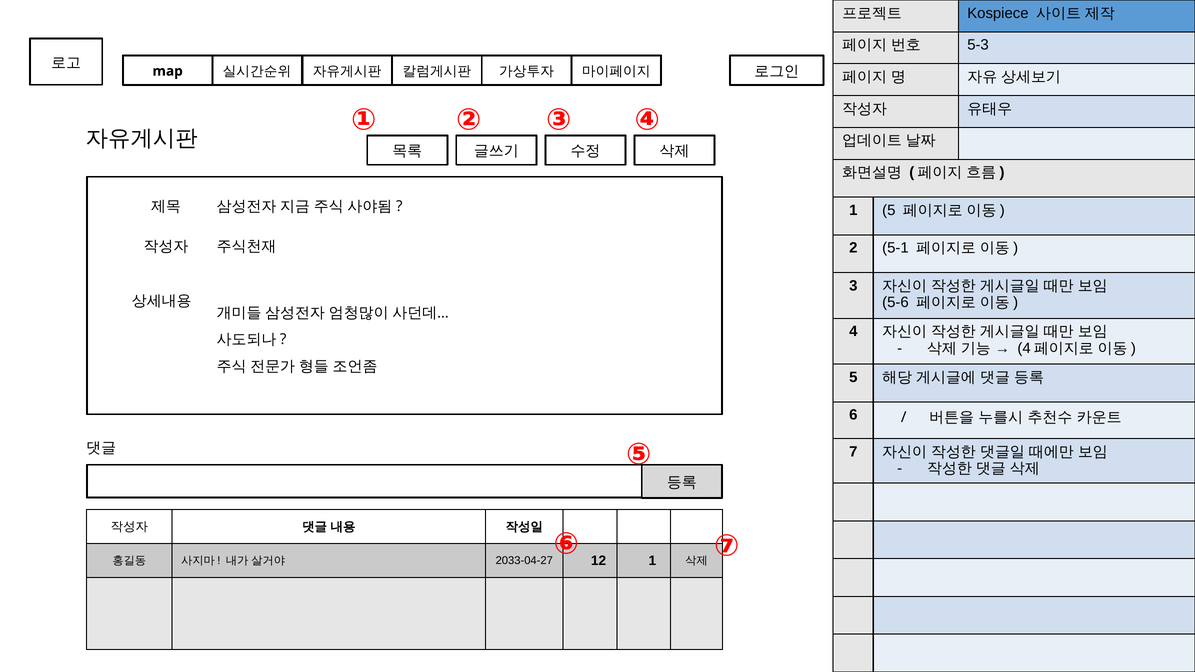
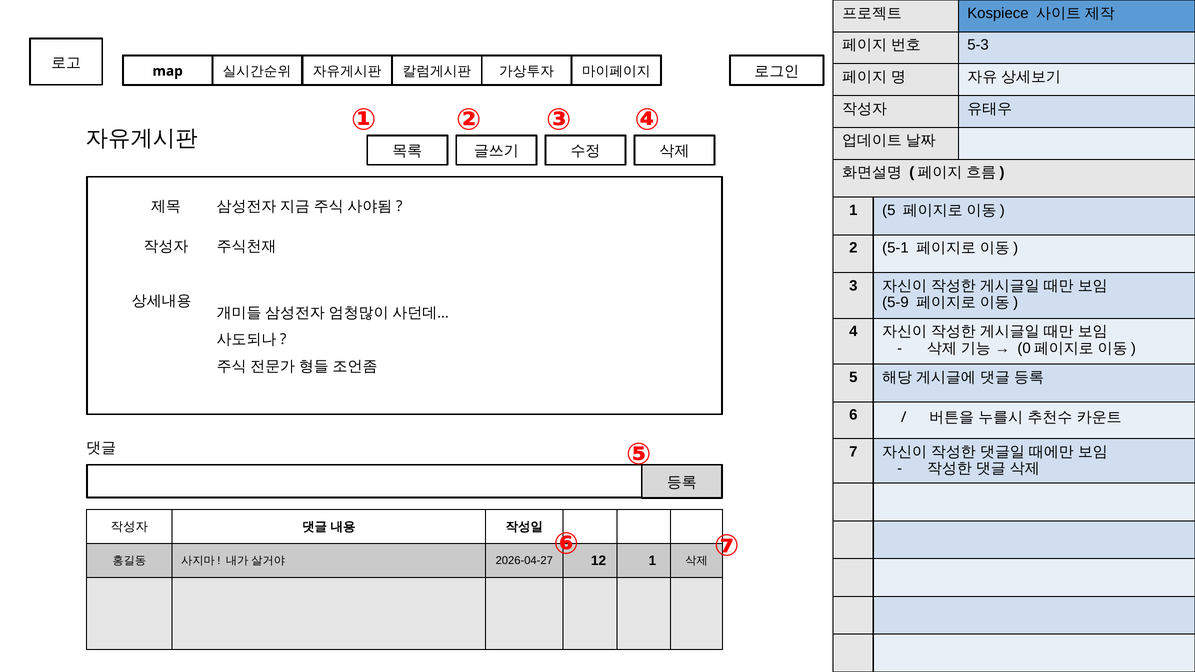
5-6: 5-6 -> 5-9
4 at (1024, 348): 4 -> 0
2033-04-27: 2033-04-27 -> 2026-04-27
